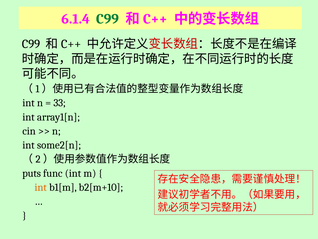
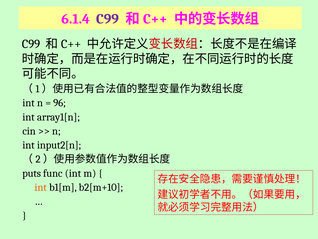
C99 at (108, 19) colour: green -> purple
33: 33 -> 96
some2[n: some2[n -> input2[n
